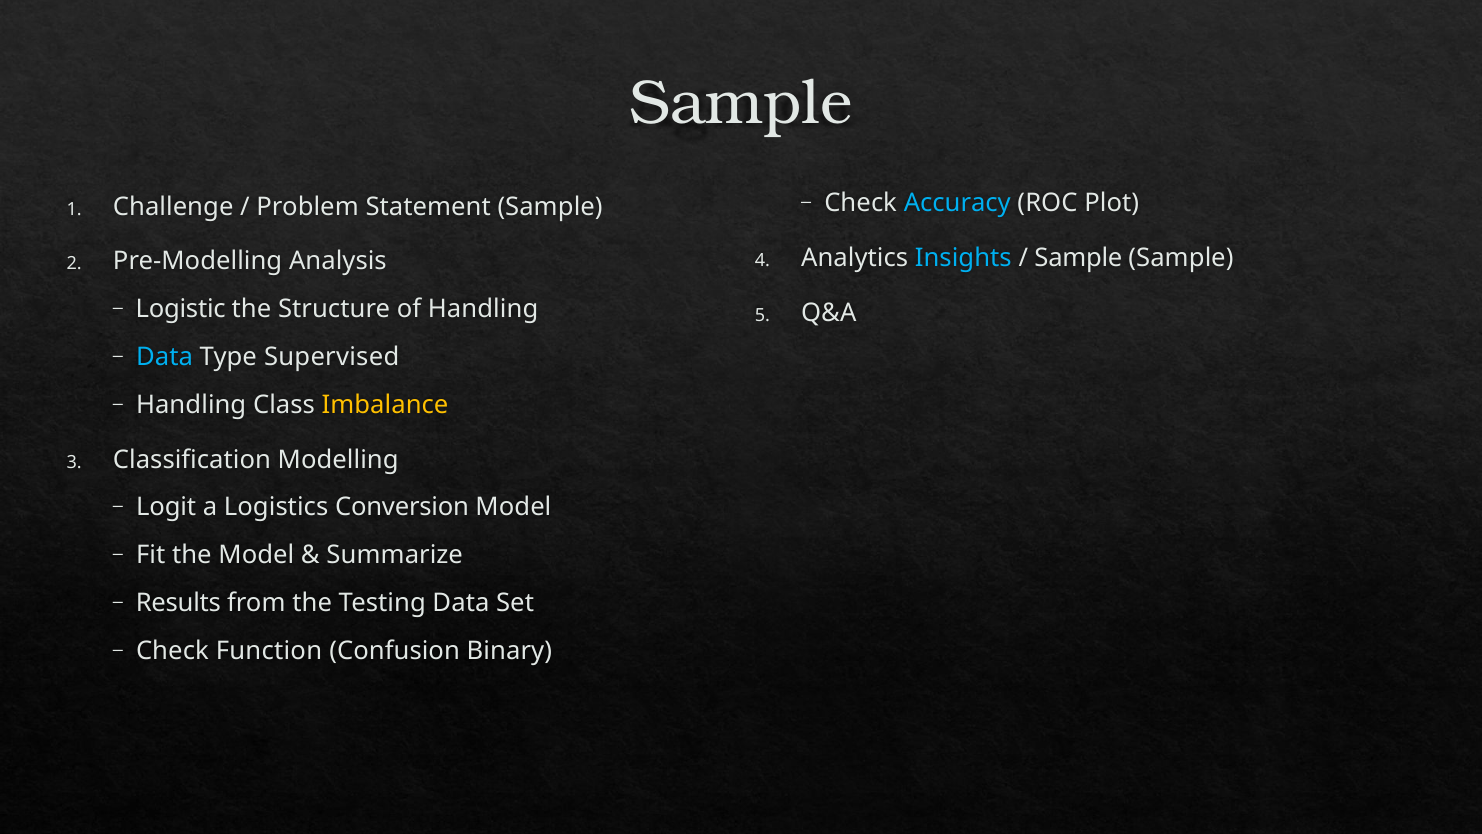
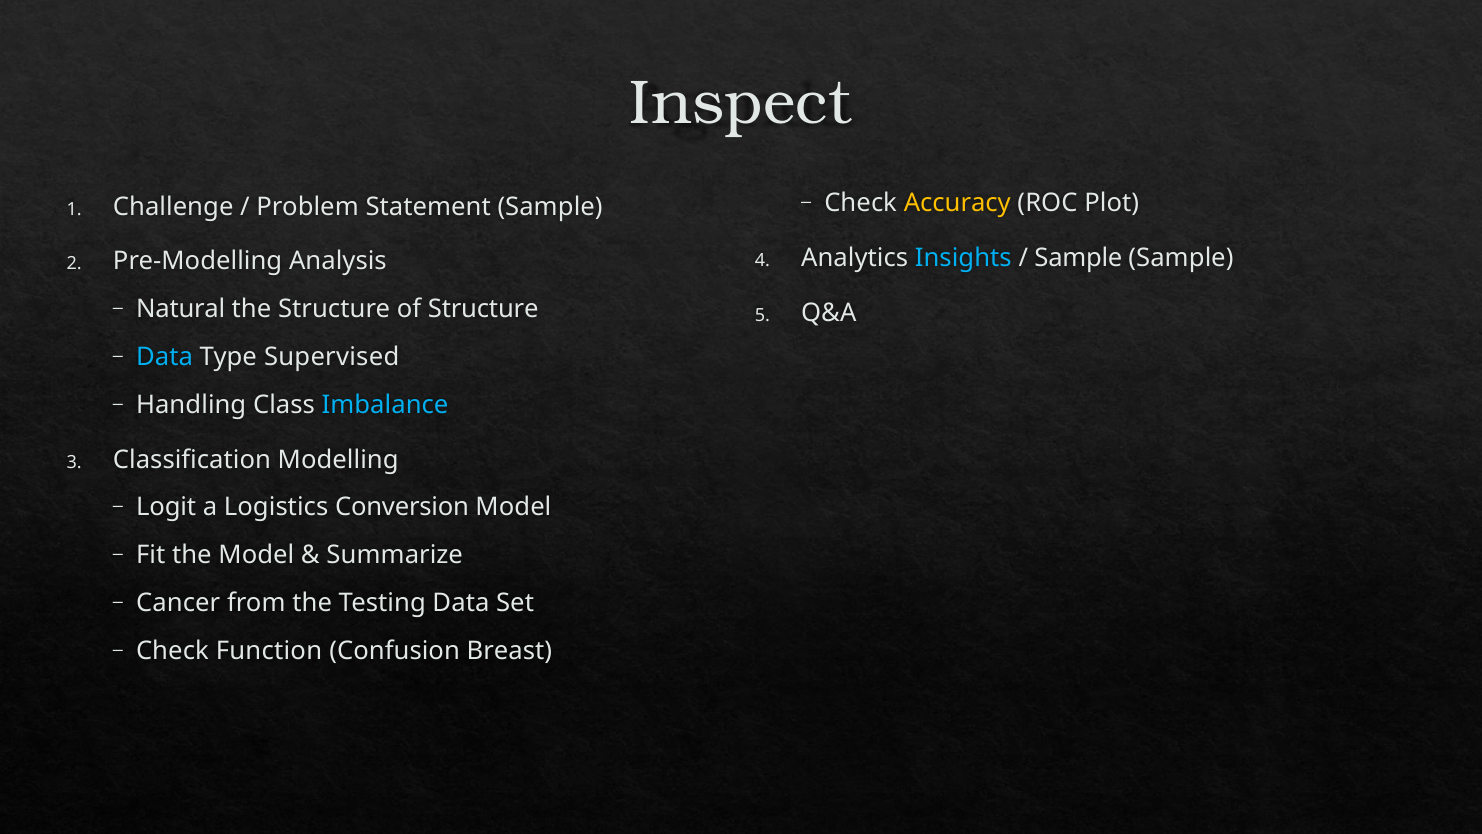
Sample at (741, 103): Sample -> Inspect
Accuracy colour: light blue -> yellow
Logistic: Logistic -> Natural
of Handling: Handling -> Structure
Imbalance colour: yellow -> light blue
Results: Results -> Cancer
Binary: Binary -> Breast
